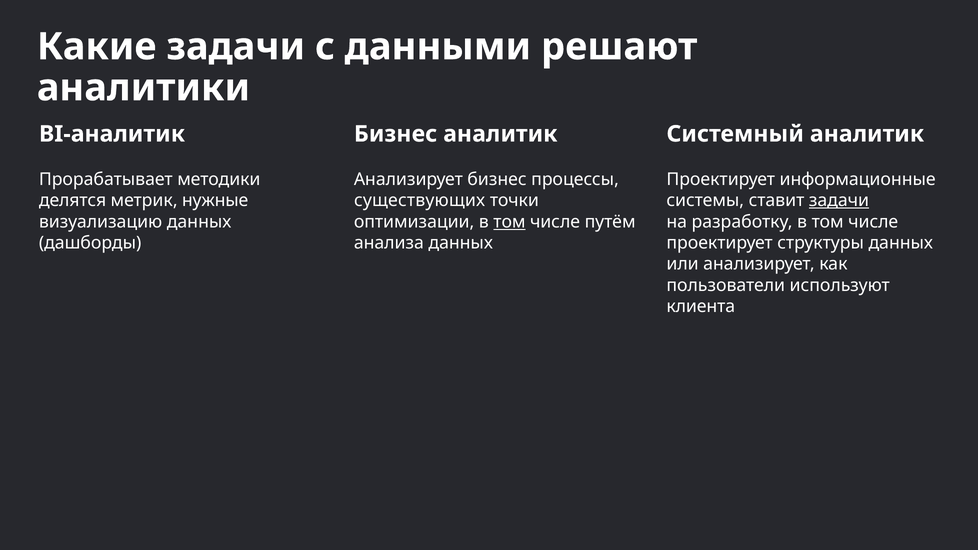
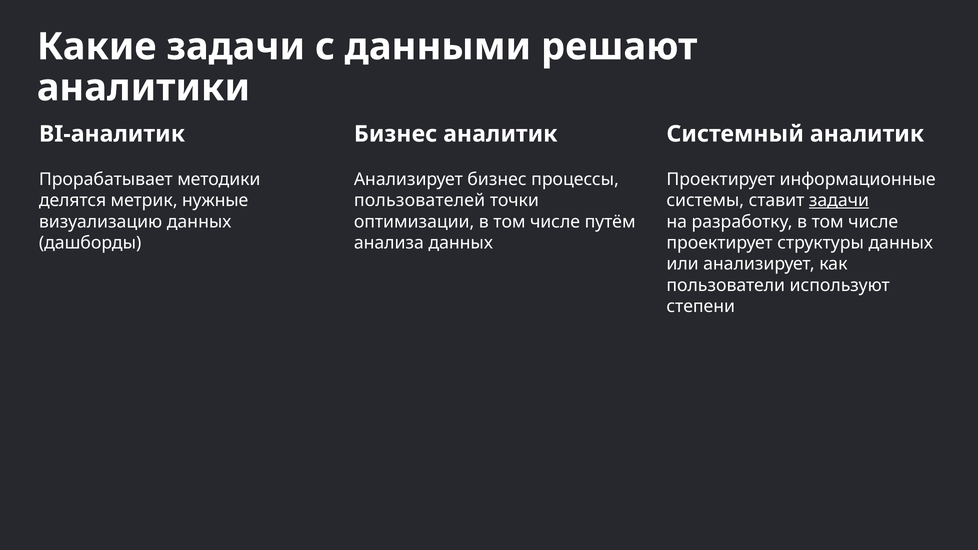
существующих: существующих -> пользователей
том at (509, 222) underline: present -> none
клиента: клиента -> степени
